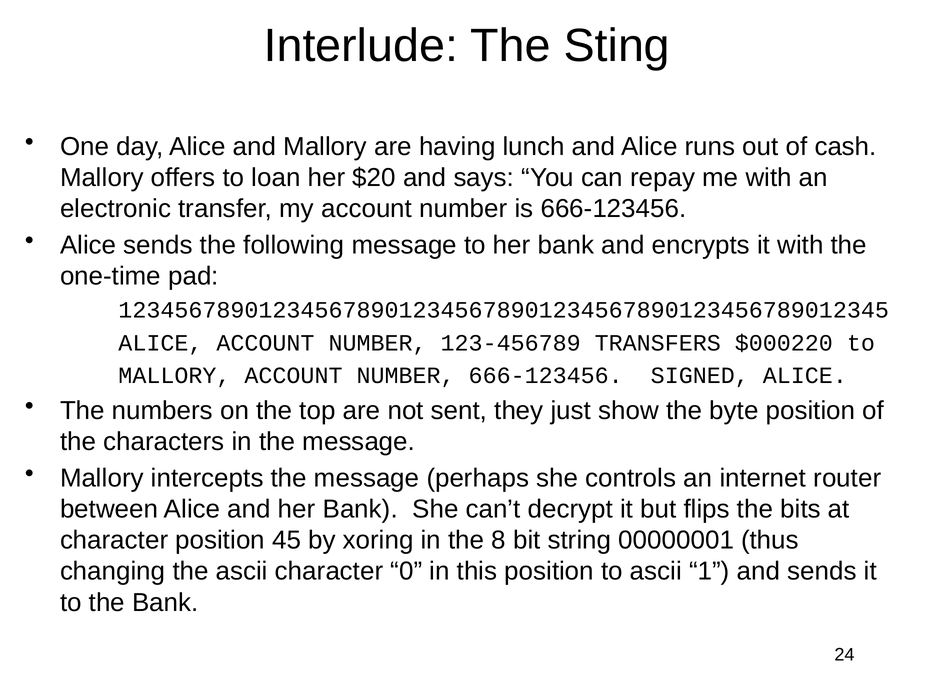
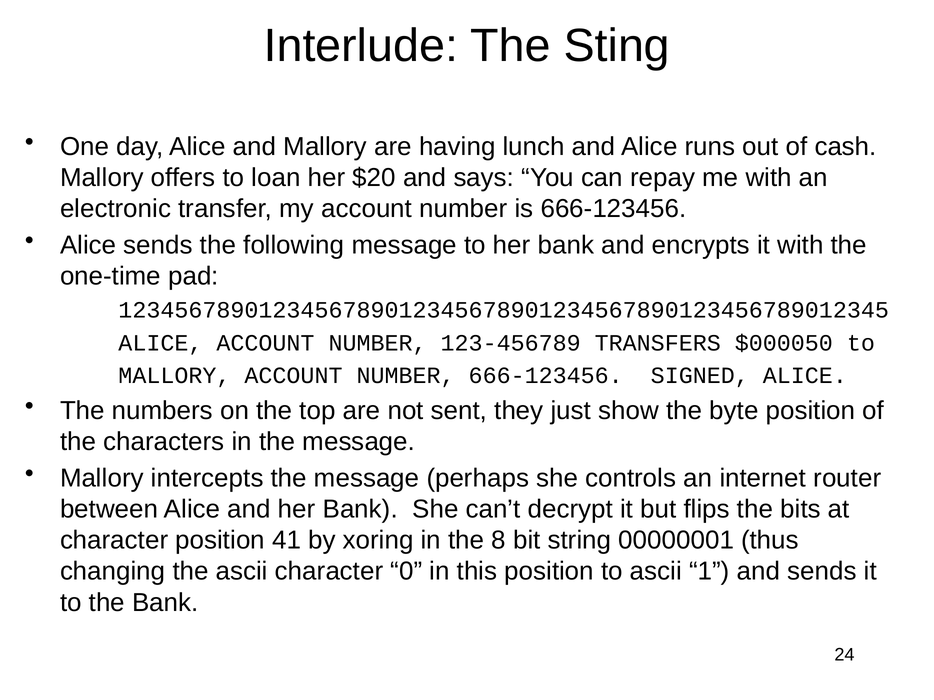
$000220: $000220 -> $000050
45: 45 -> 41
